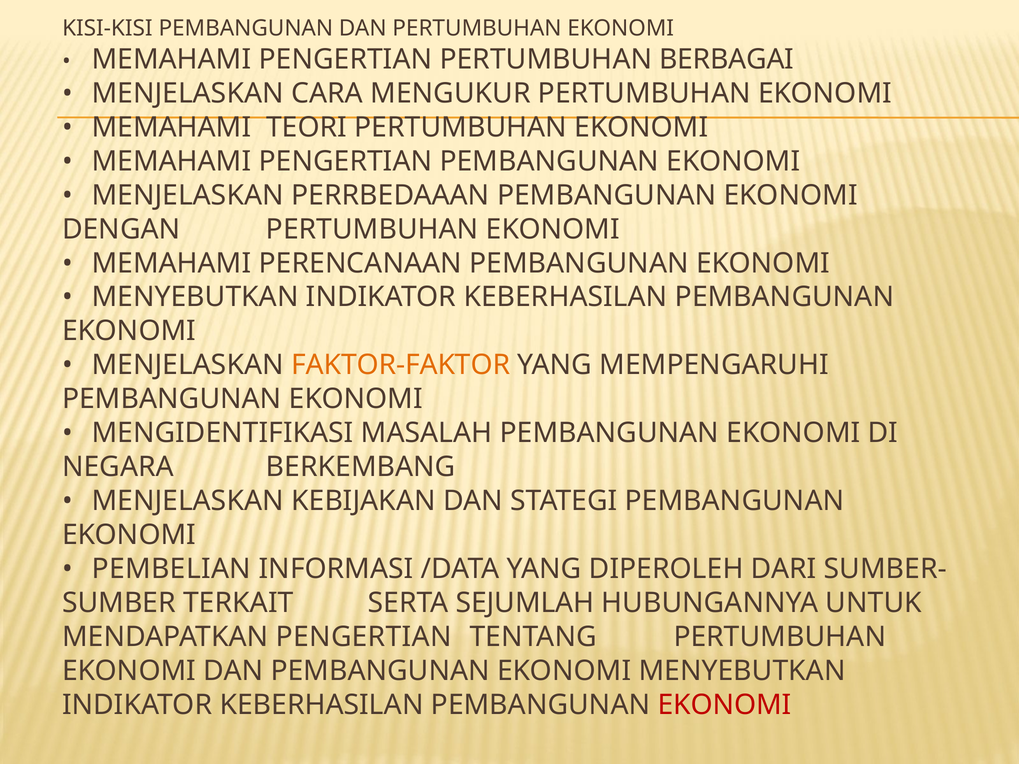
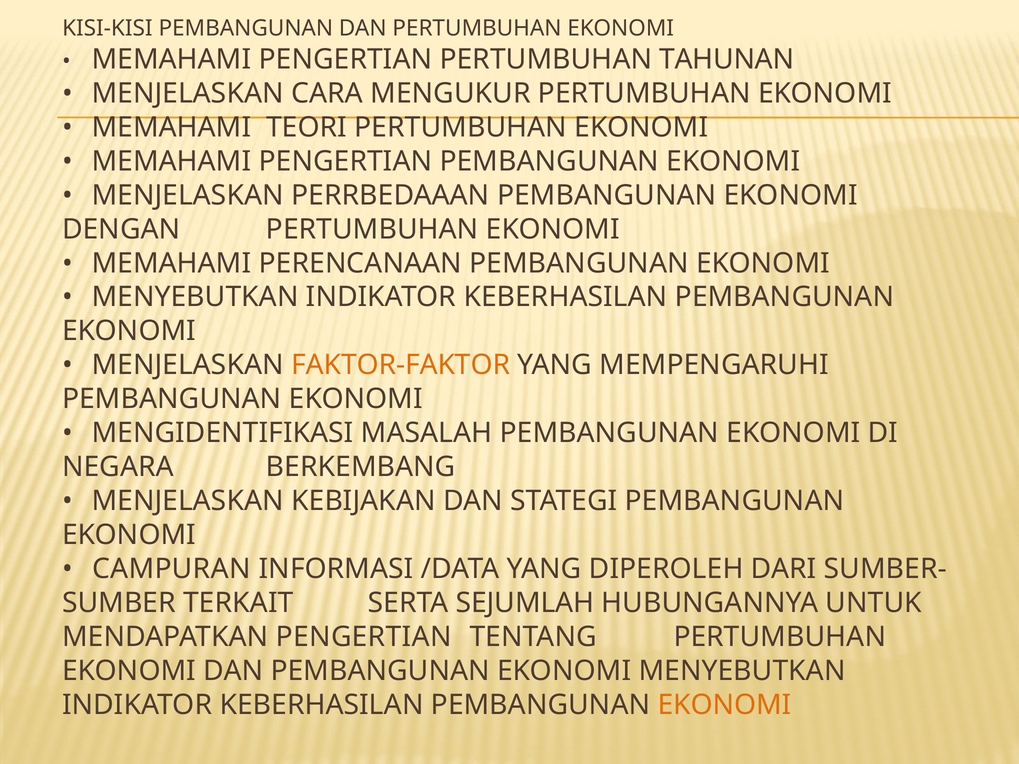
BERBAGAI: BERBAGAI -> TAHUNAN
PEMBELIAN: PEMBELIAN -> CAMPURAN
EKONOMI at (725, 705) colour: red -> orange
